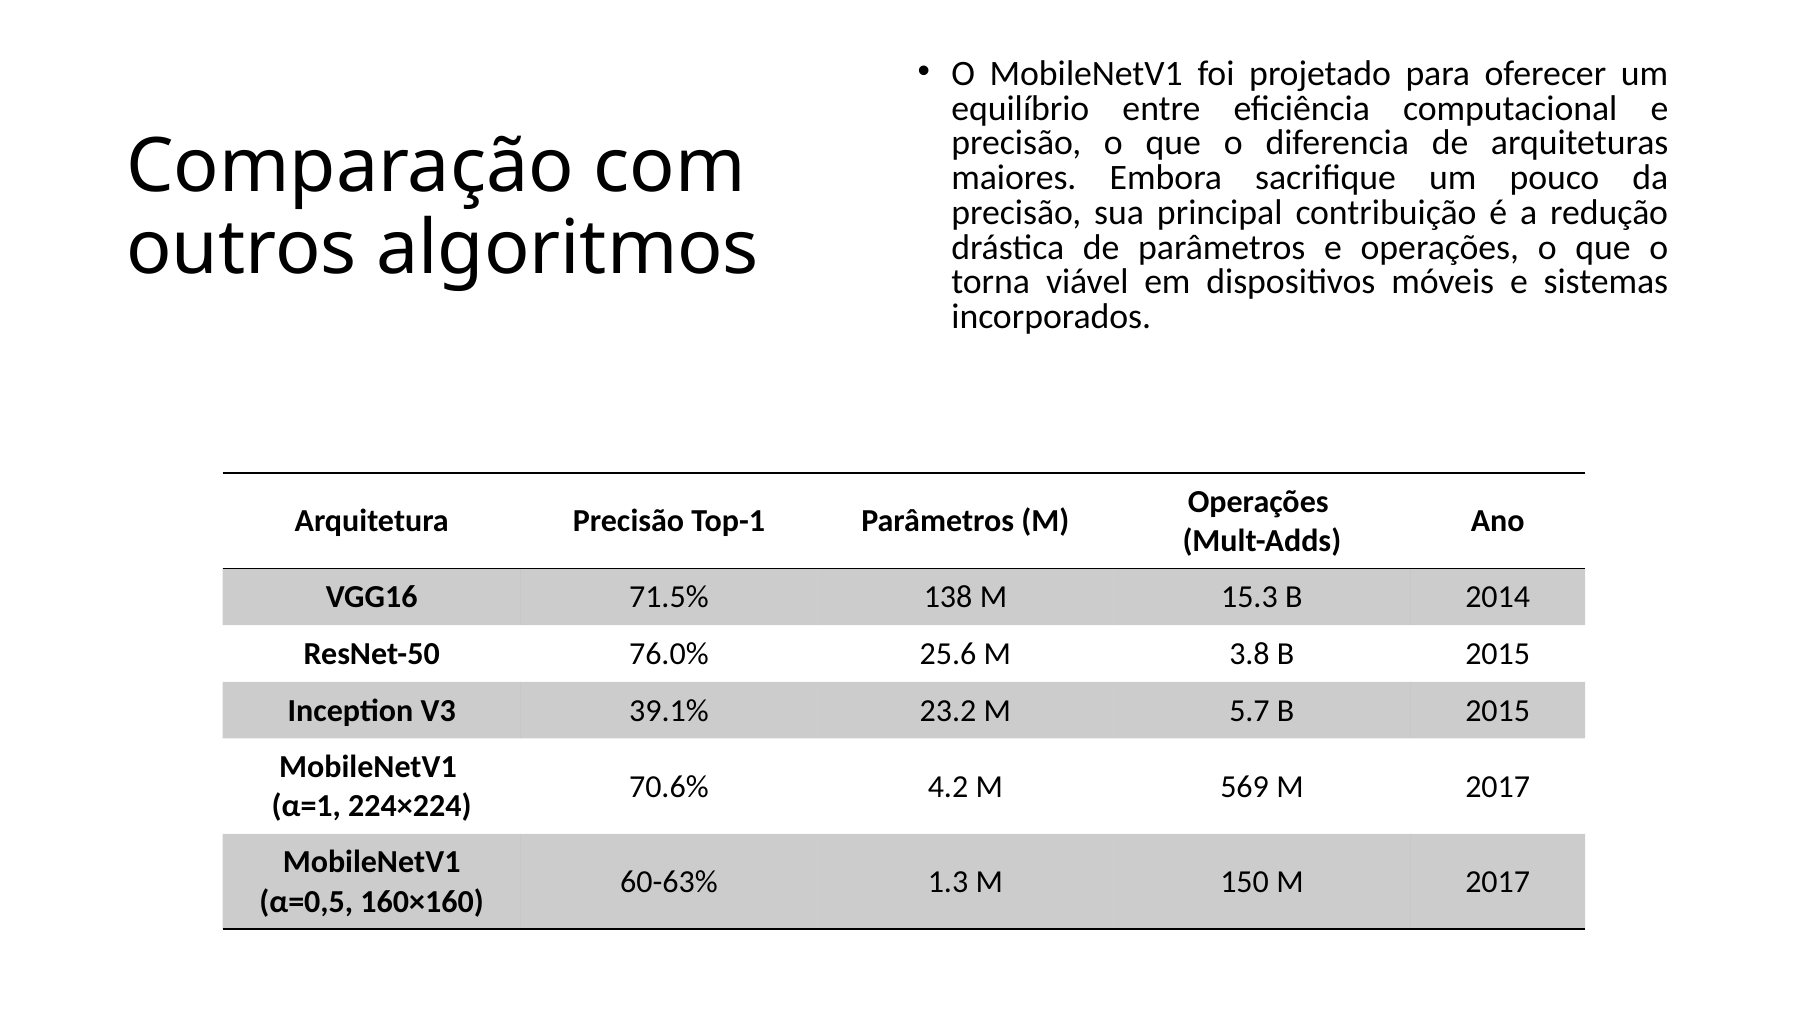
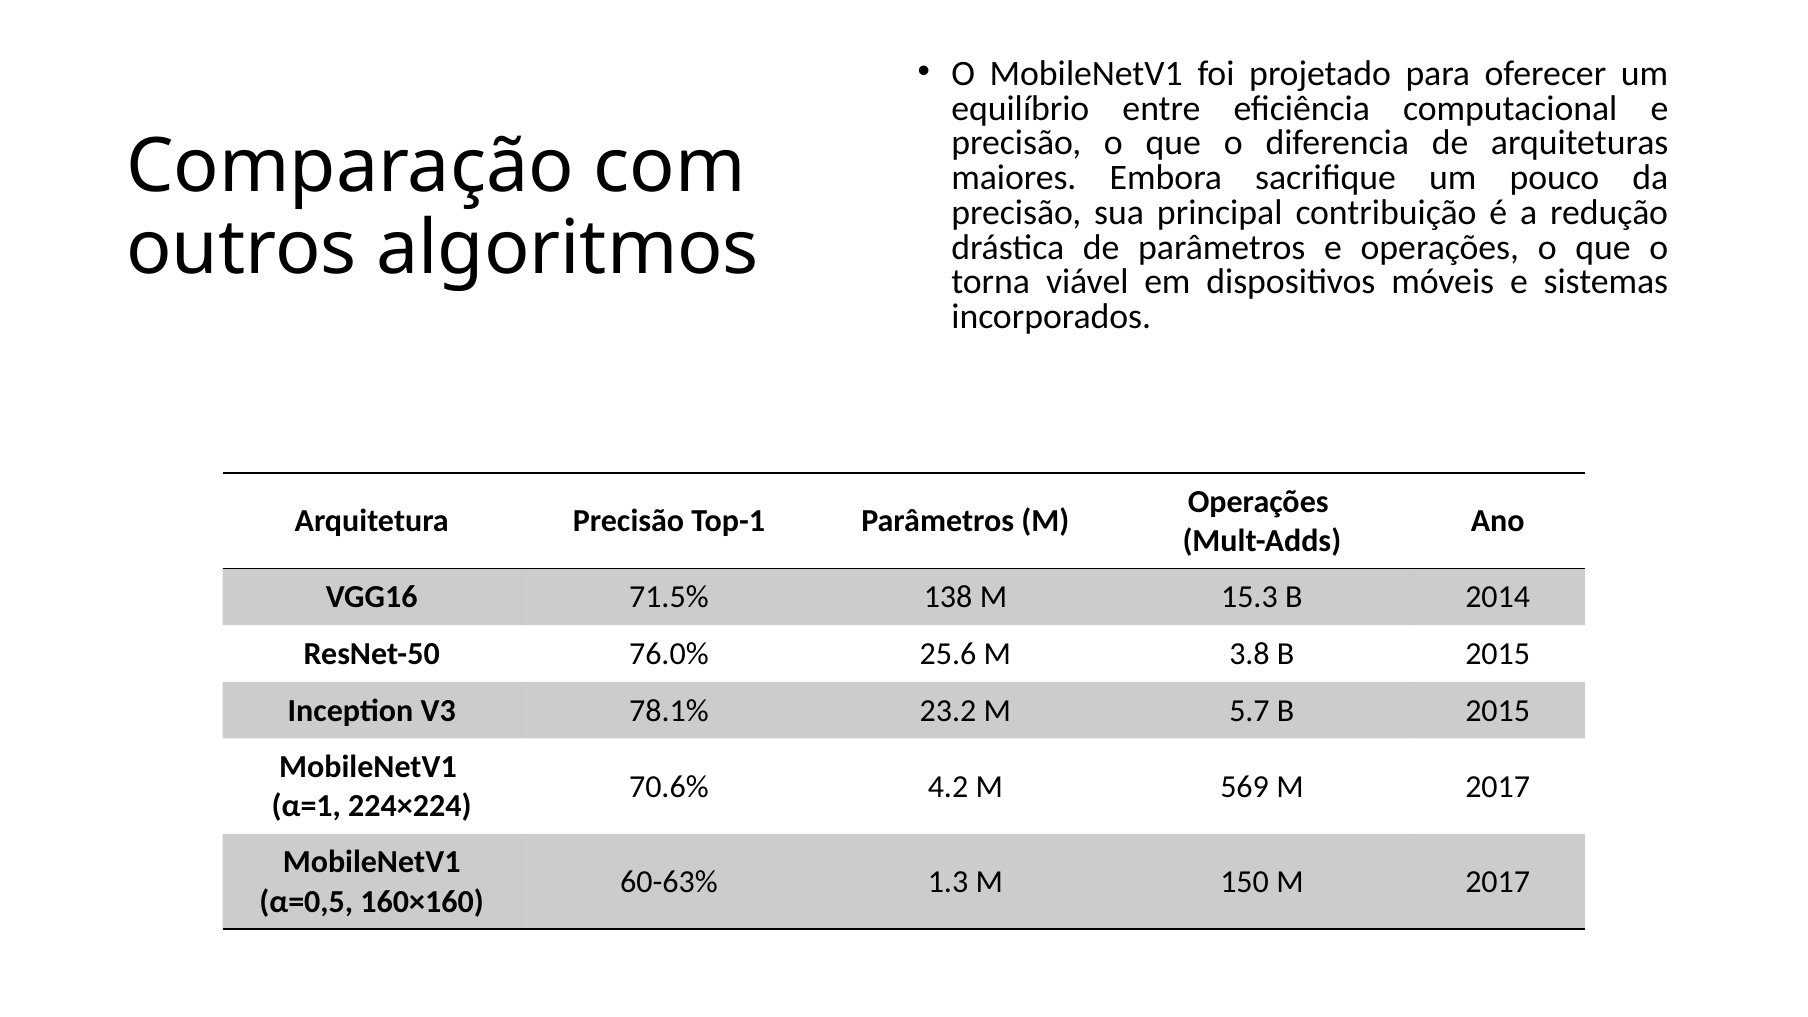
39.1%: 39.1% -> 78.1%
